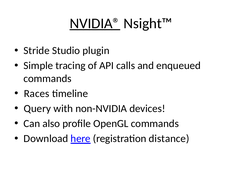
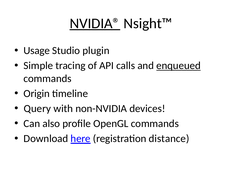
Stride: Stride -> Usage
enqueued underline: none -> present
Races: Races -> Origin
